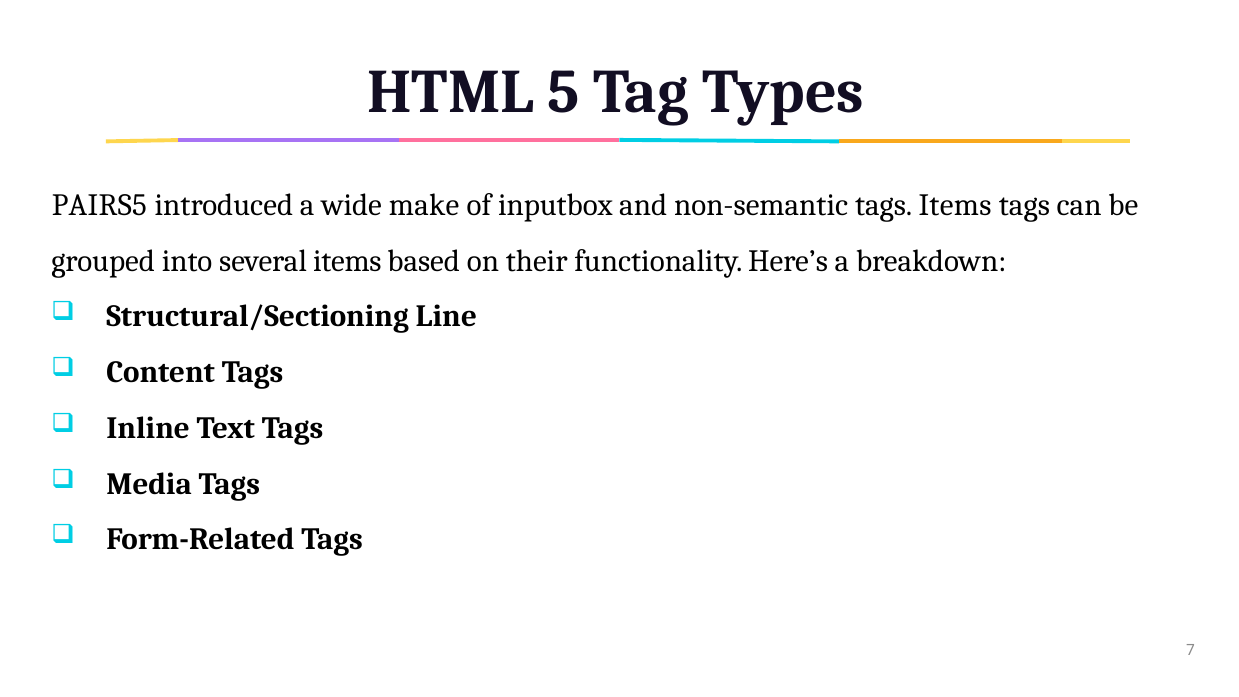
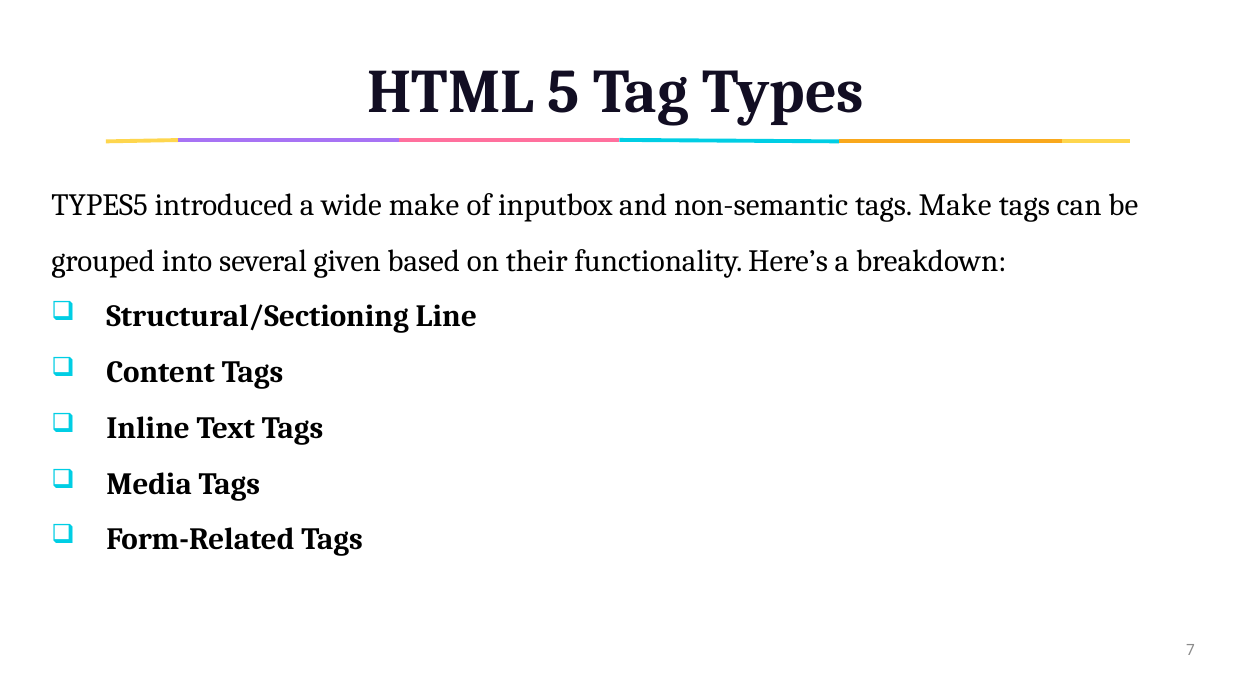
PAIRS5: PAIRS5 -> TYPES5
tags Items: Items -> Make
several items: items -> given
